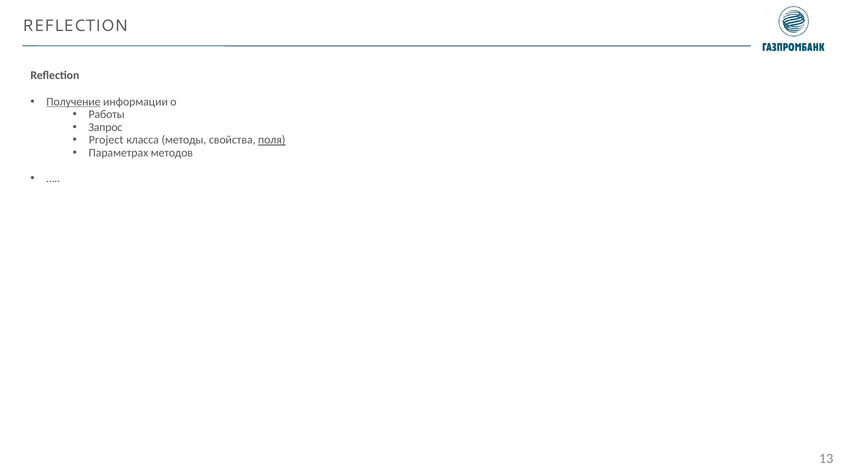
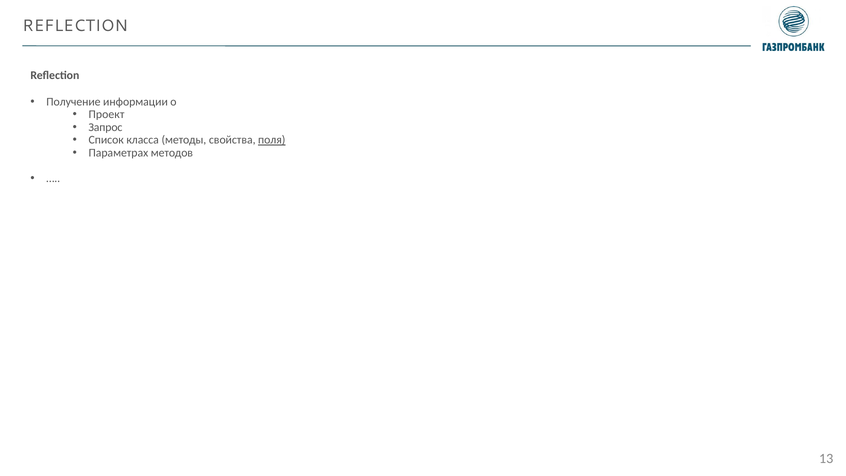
Получение underline: present -> none
Работы: Работы -> Проект
Project: Project -> Список
